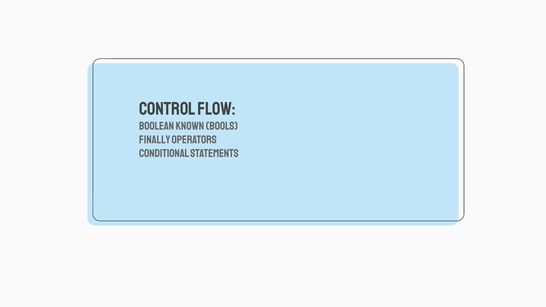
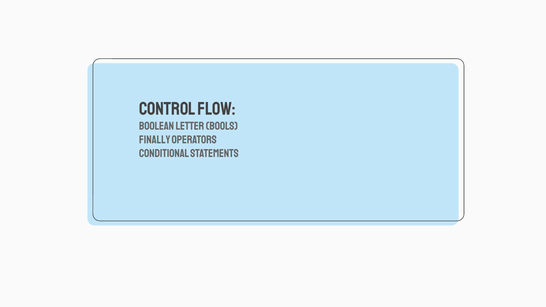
Known: Known -> Letter
